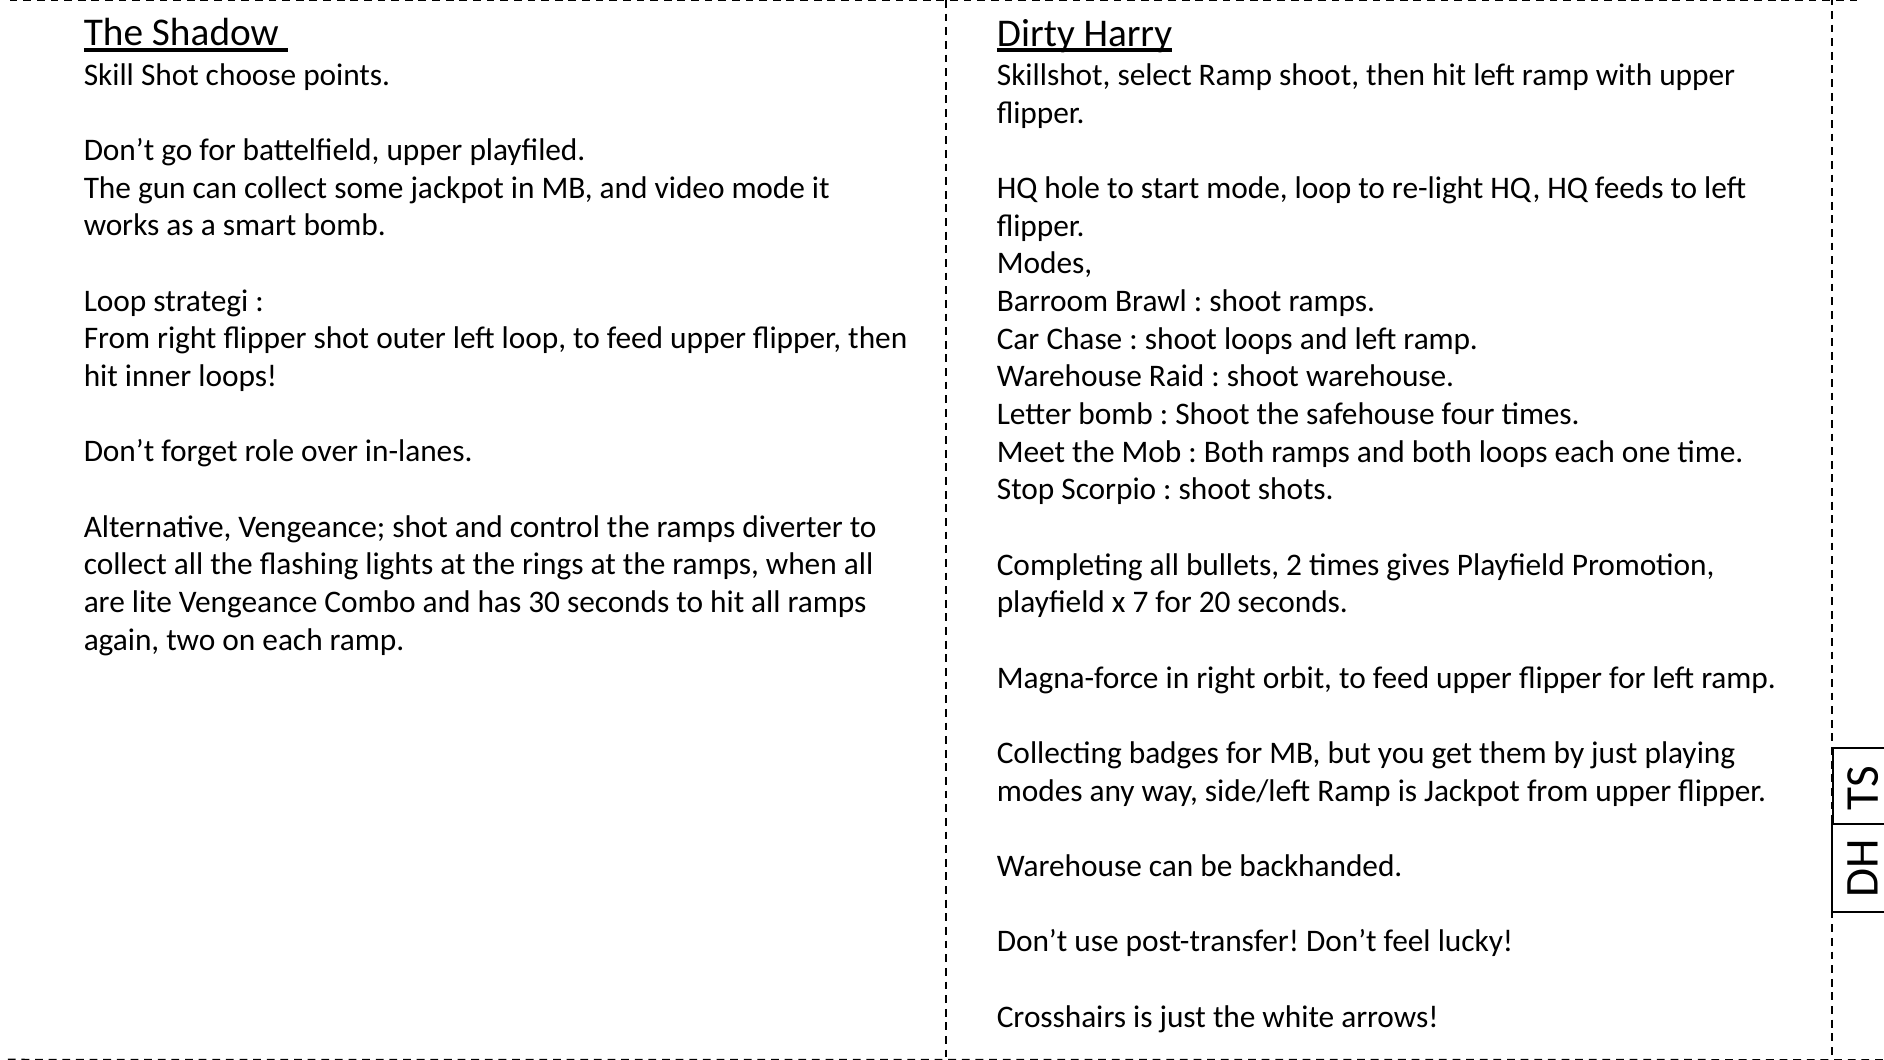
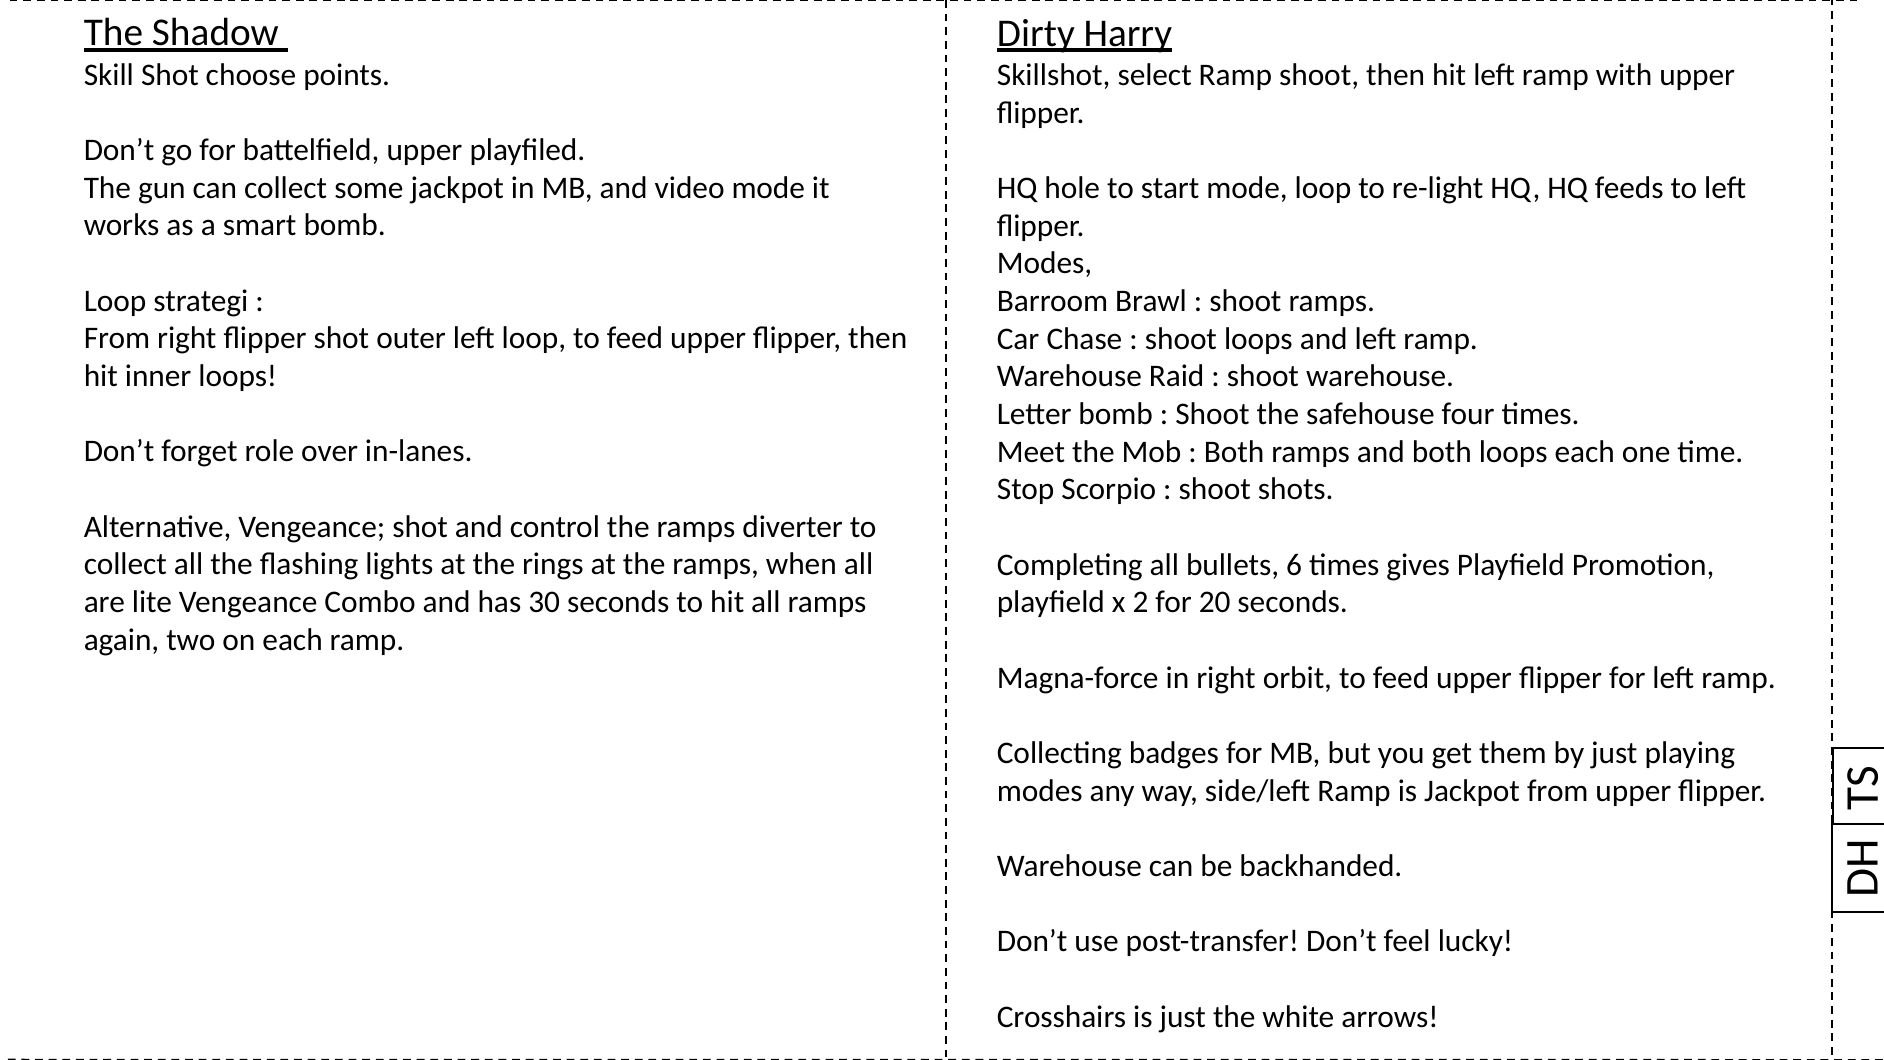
2: 2 -> 6
7: 7 -> 2
